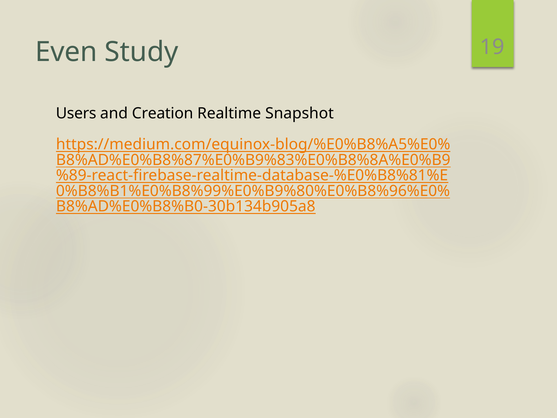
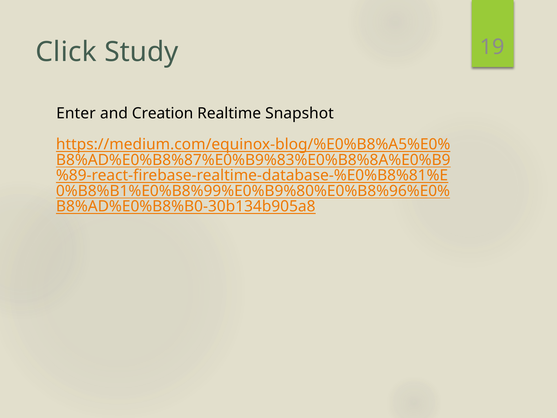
Even: Even -> Click
Users: Users -> Enter
